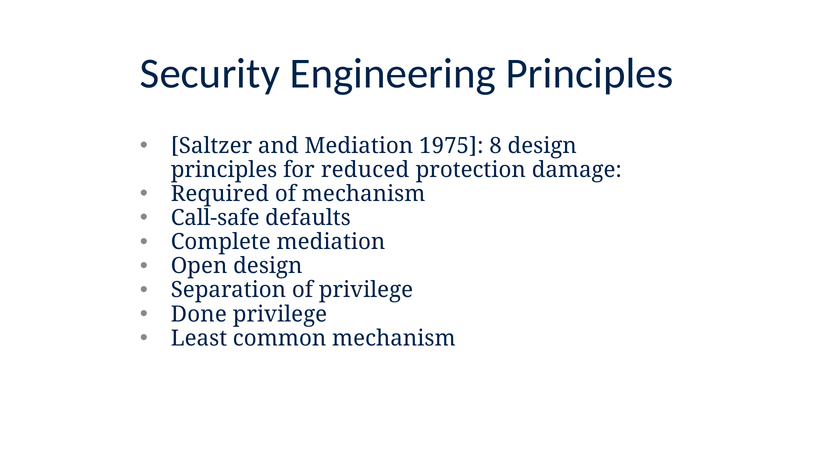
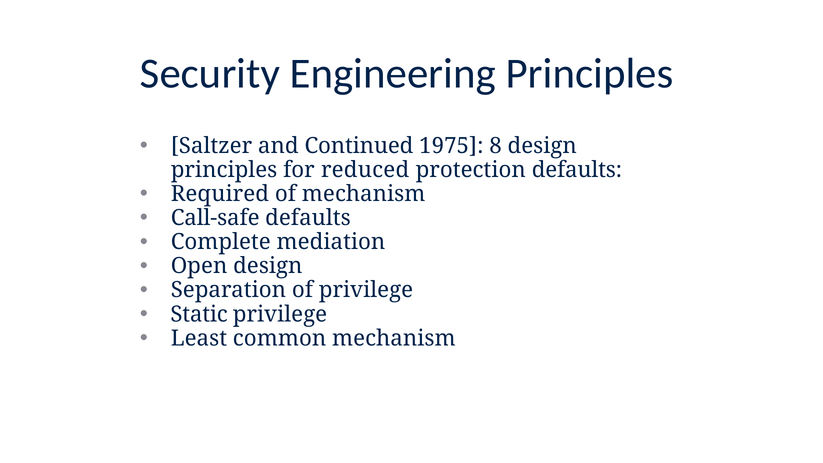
and Mediation: Mediation -> Continued
protection damage: damage -> defaults
Done: Done -> Static
